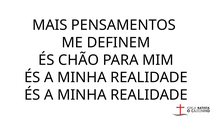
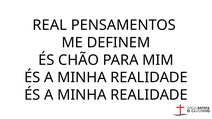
MAIS: MAIS -> REAL
